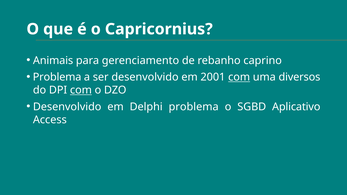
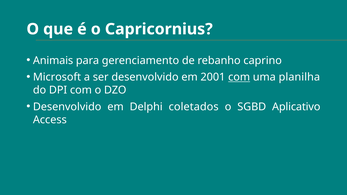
Problema at (57, 77): Problema -> Microsoft
diversos: diversos -> planilha
com at (81, 90) underline: present -> none
Delphi problema: problema -> coletados
